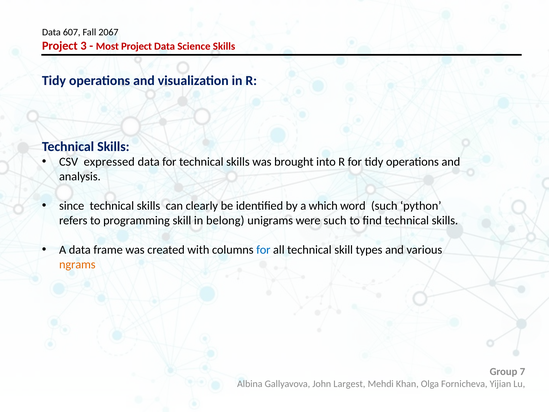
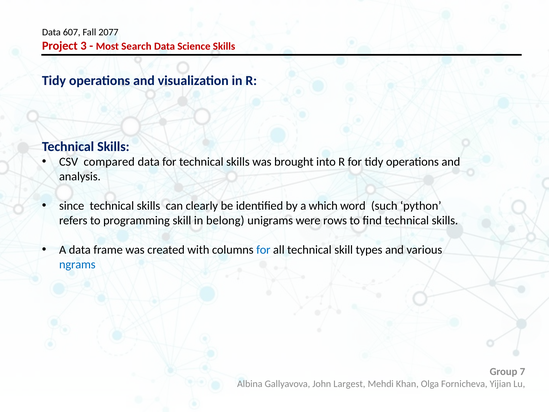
2067: 2067 -> 2077
Most Project: Project -> Search
expressed: expressed -> compared
were such: such -> rows
ngrams colour: orange -> blue
